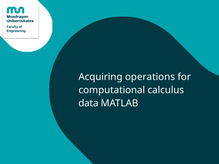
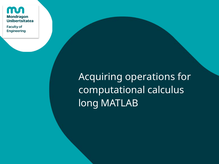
data: data -> long
